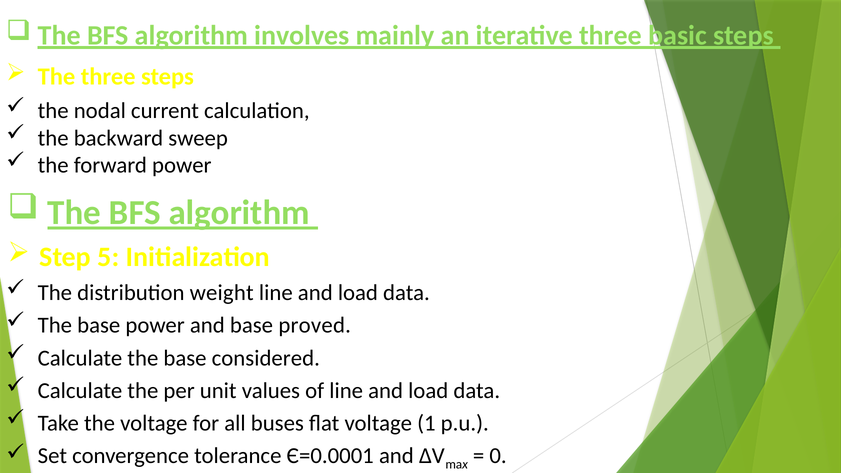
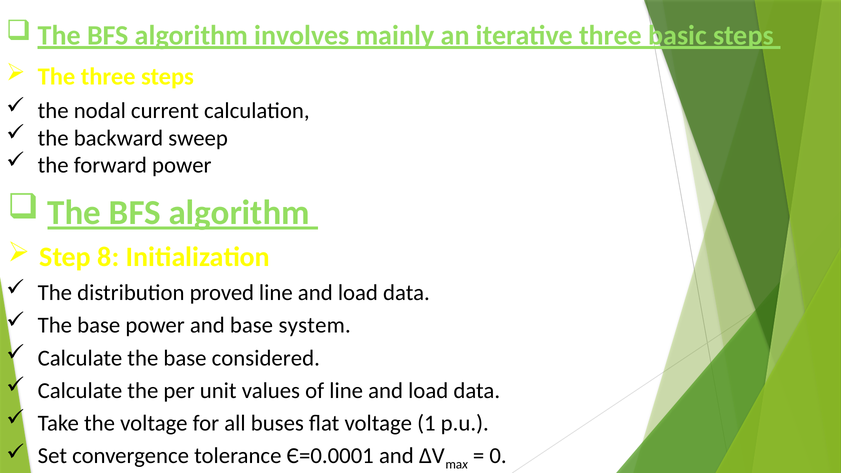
5: 5 -> 8
weight: weight -> proved
proved: proved -> system
